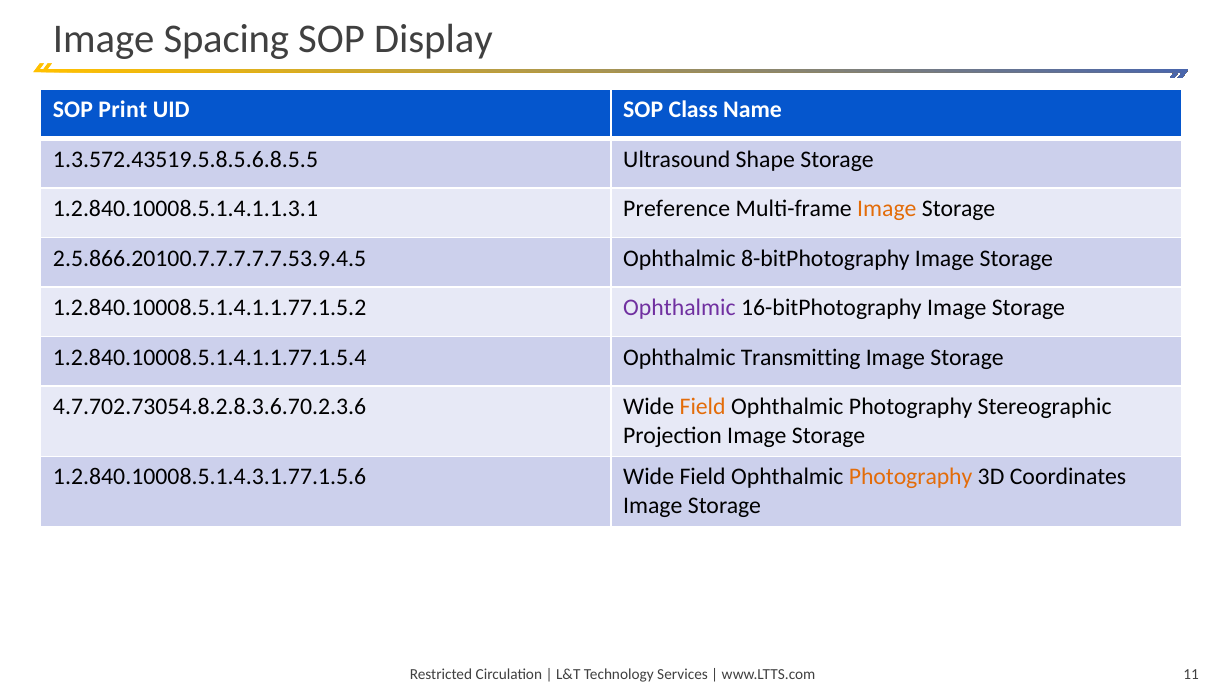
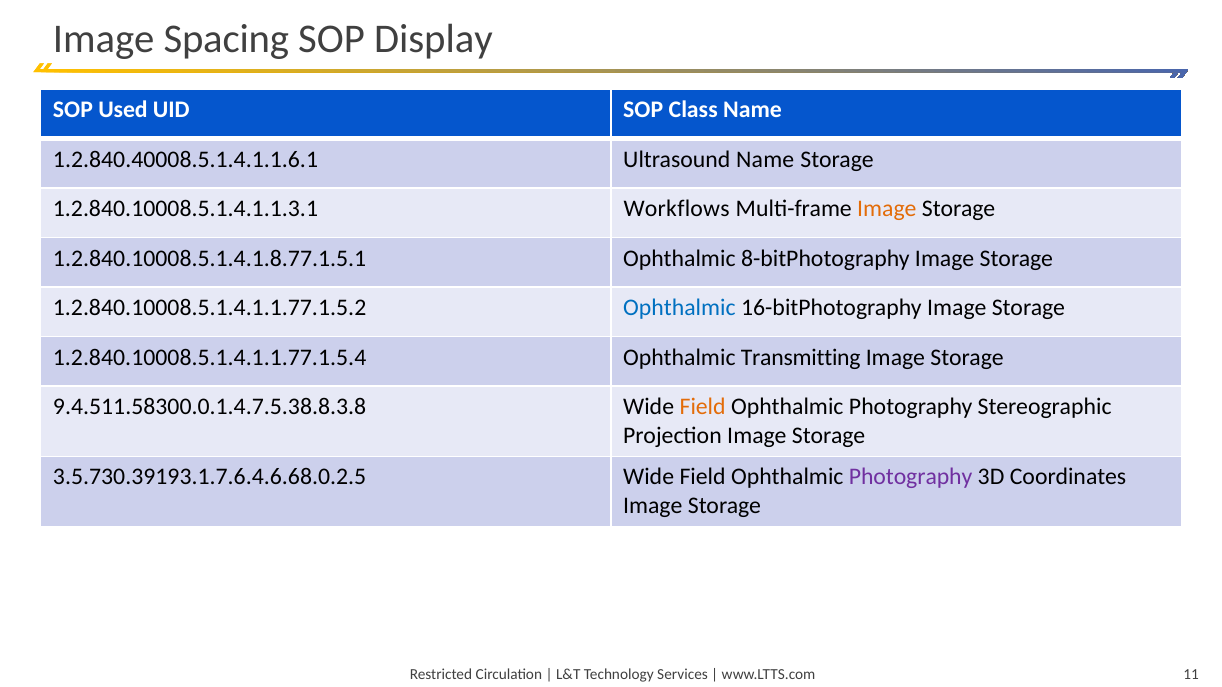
Print: Print -> Used
1.3.572.43519.5.8.5.6.8.5.5: 1.3.572.43519.5.8.5.6.8.5.5 -> 1.2.840.40008.5.1.4.1.1.6.1
Ultrasound Shape: Shape -> Name
Preference: Preference -> Workflows
2.5.866.20100.7.7.7.7.7.53.9.4.5: 2.5.866.20100.7.7.7.7.7.53.9.4.5 -> 1.2.840.10008.5.1.4.1.8.77.1.5.1
Ophthalmic at (679, 308) colour: purple -> blue
4.7.702.73054.8.2.8.3.6.70.2.3.6: 4.7.702.73054.8.2.8.3.6.70.2.3.6 -> 9.4.511.58300.0.1.4.7.5.38.8.3.8
1.2.840.10008.5.1.4.3.1.77.1.5.6: 1.2.840.10008.5.1.4.3.1.77.1.5.6 -> 3.5.730.39193.1.7.6.4.6.68.0.2.5
Photography at (911, 477) colour: orange -> purple
